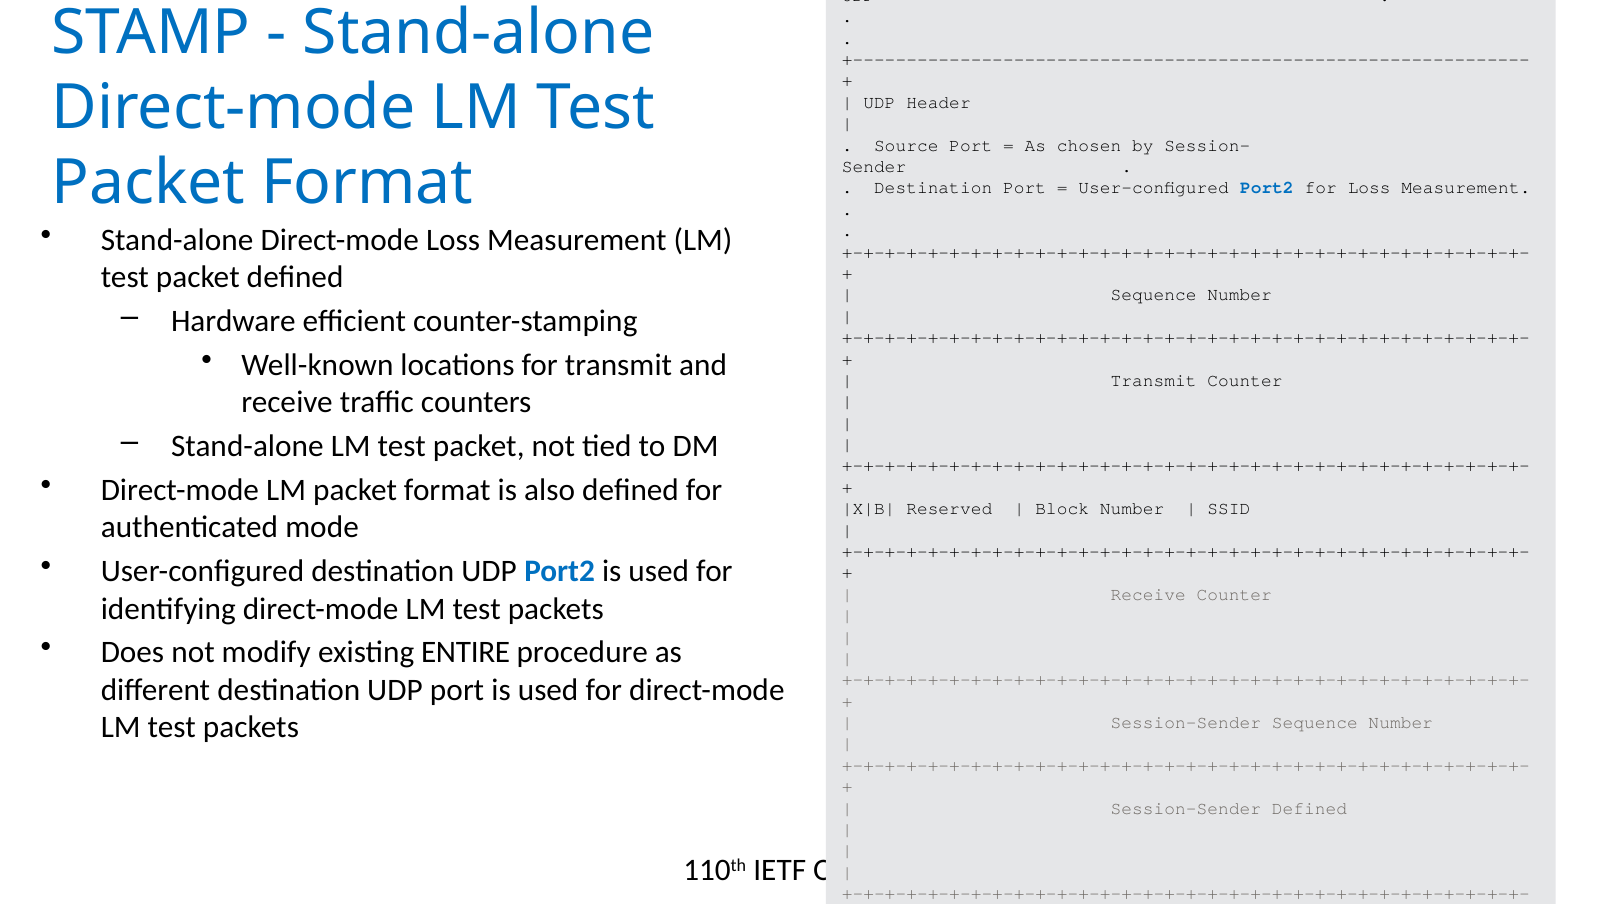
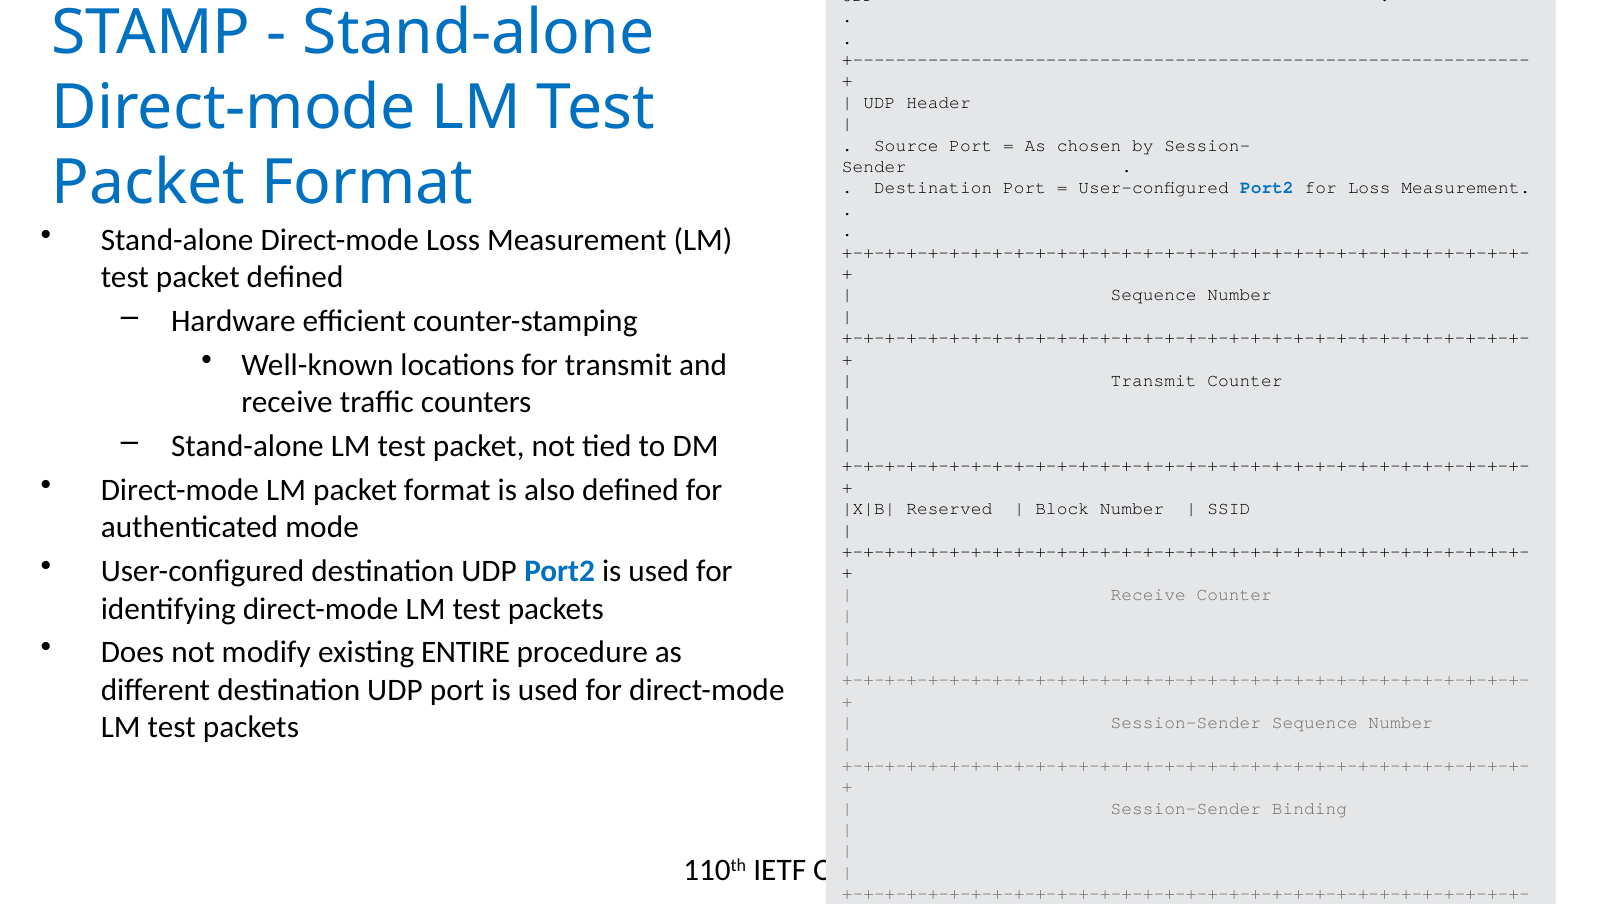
Session-Sender Defined: Defined -> Binding
